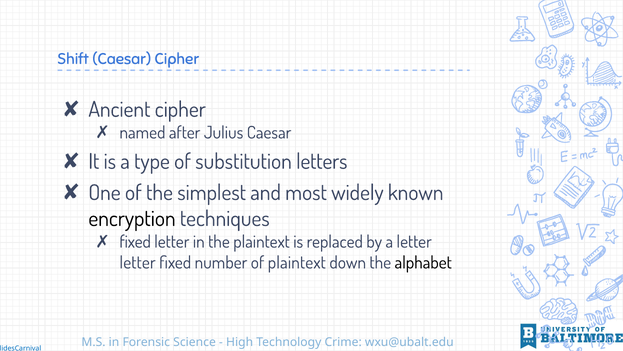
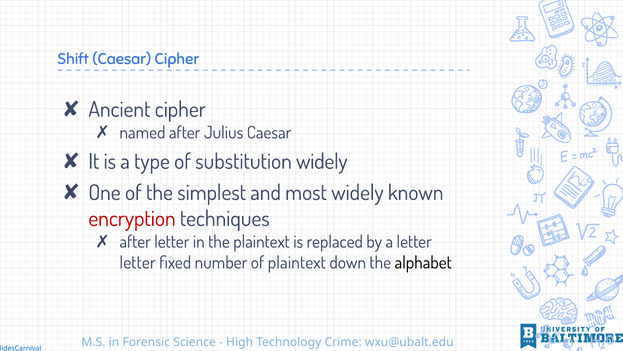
substitution letters: letters -> widely
encryption colour: black -> red
fixed at (135, 242): fixed -> after
